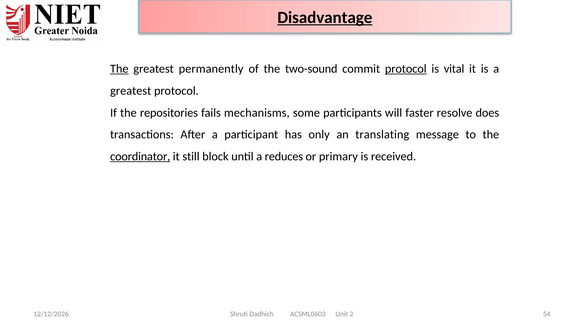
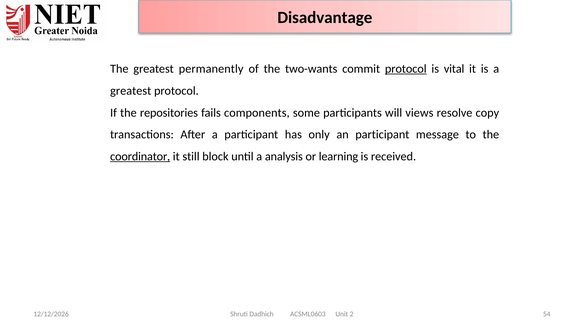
Disadvantage underline: present -> none
The at (119, 69) underline: present -> none
two-sound: two-sound -> two-wants
mechanisms: mechanisms -> components
faster: faster -> views
does: does -> copy
an translating: translating -> participant
reduces: reduces -> analysis
primary: primary -> learning
